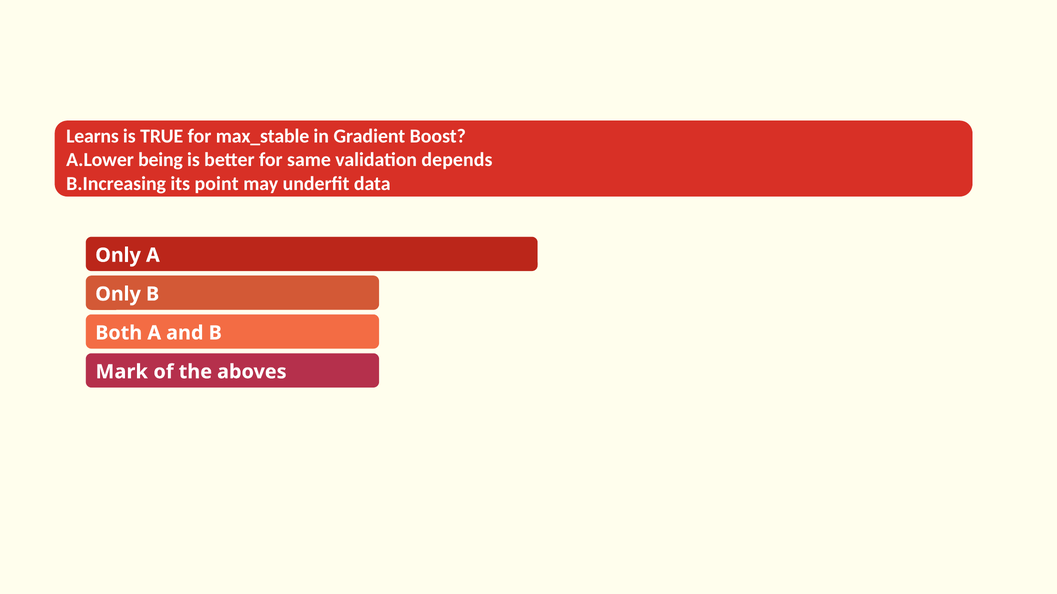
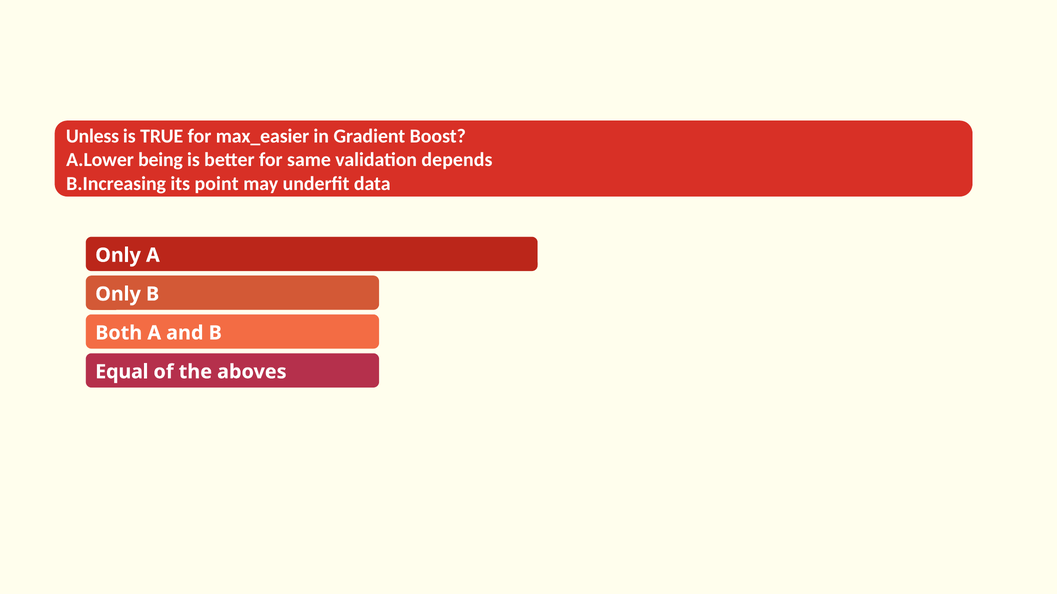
Learns: Learns -> Unless
max_stable: max_stable -> max_easier
Mark: Mark -> Equal
